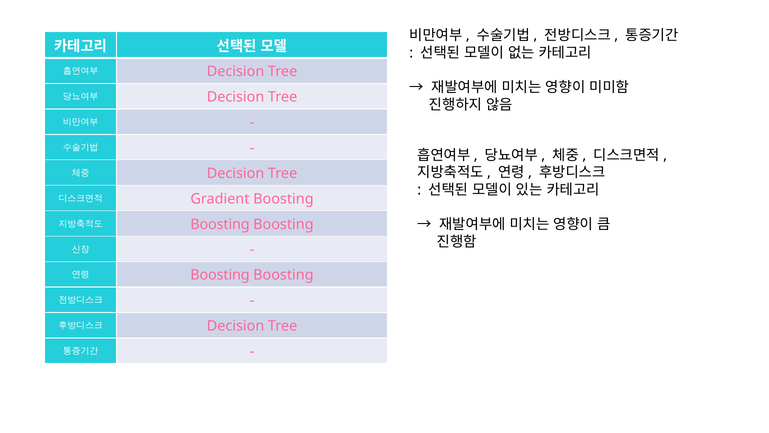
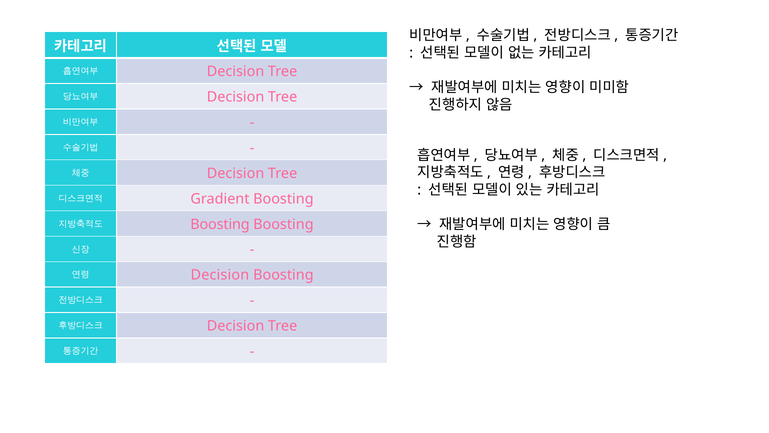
Boosting at (220, 275): Boosting -> Decision
